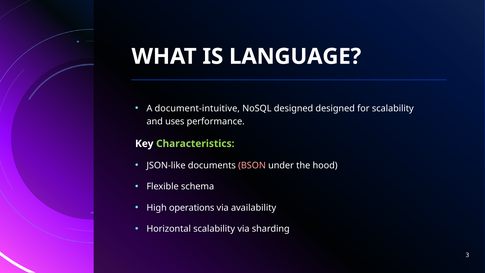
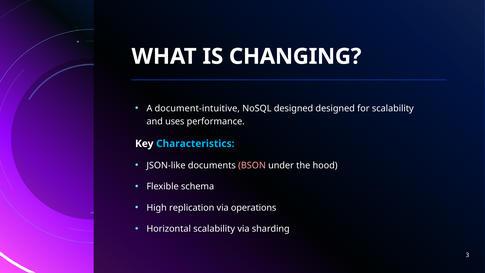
LANGUAGE: LANGUAGE -> CHANGING
Characteristics colour: light green -> light blue
operations: operations -> replication
availability: availability -> operations
